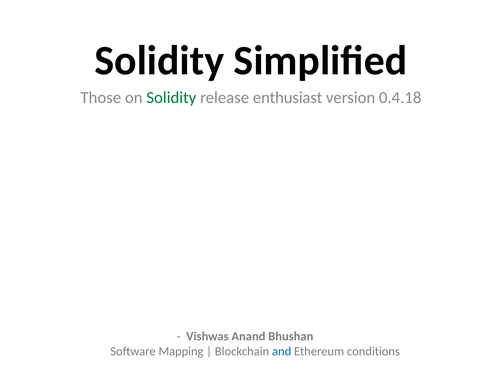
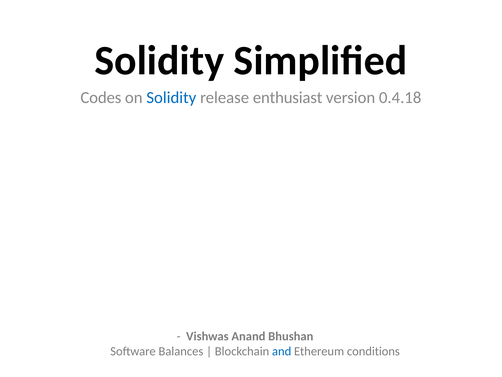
Those: Those -> Codes
Solidity at (171, 98) colour: green -> blue
Mapping: Mapping -> Balances
